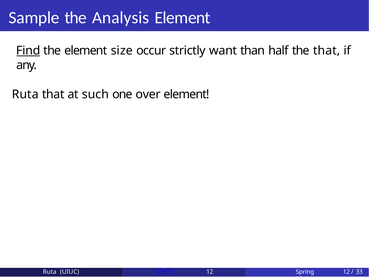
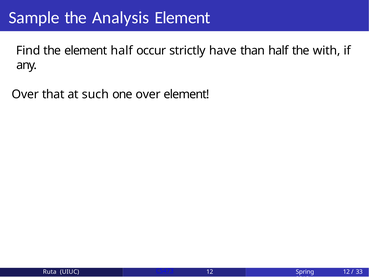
Find underline: present -> none
element size: size -> half
want: want -> have
the that: that -> with
Ruta at (25, 94): Ruta -> Over
